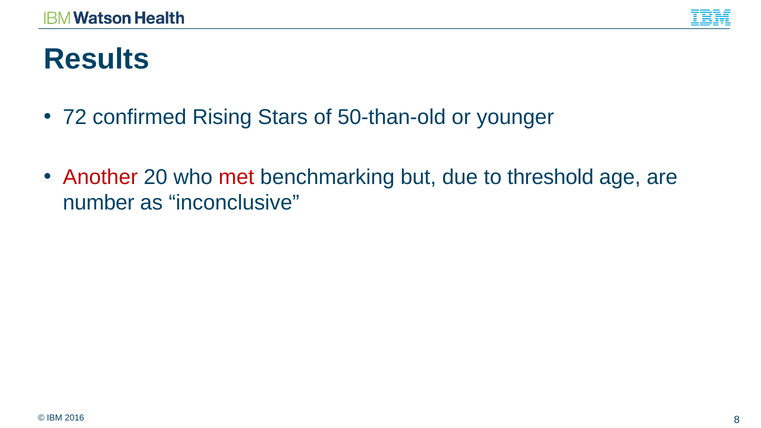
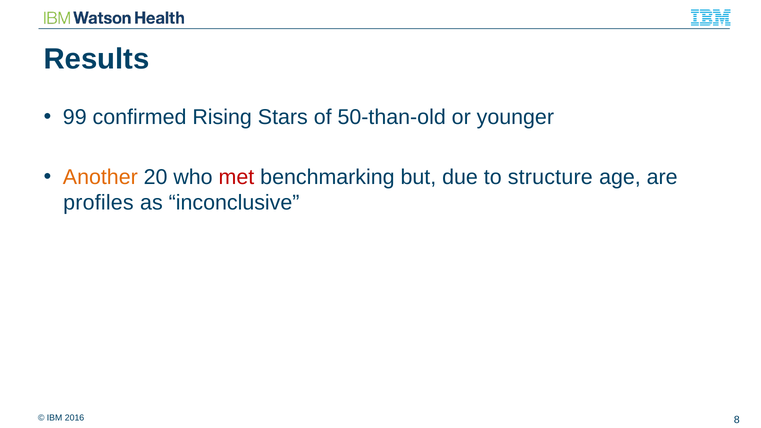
72: 72 -> 99
Another colour: red -> orange
threshold: threshold -> structure
number: number -> profiles
